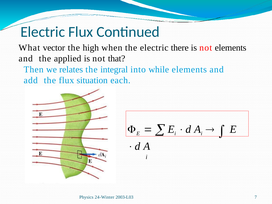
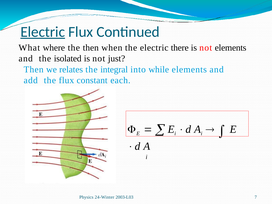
Electric at (43, 32) underline: none -> present
vector: vector -> where
the high: high -> then
applied: applied -> isolated
that: that -> just
situation: situation -> constant
